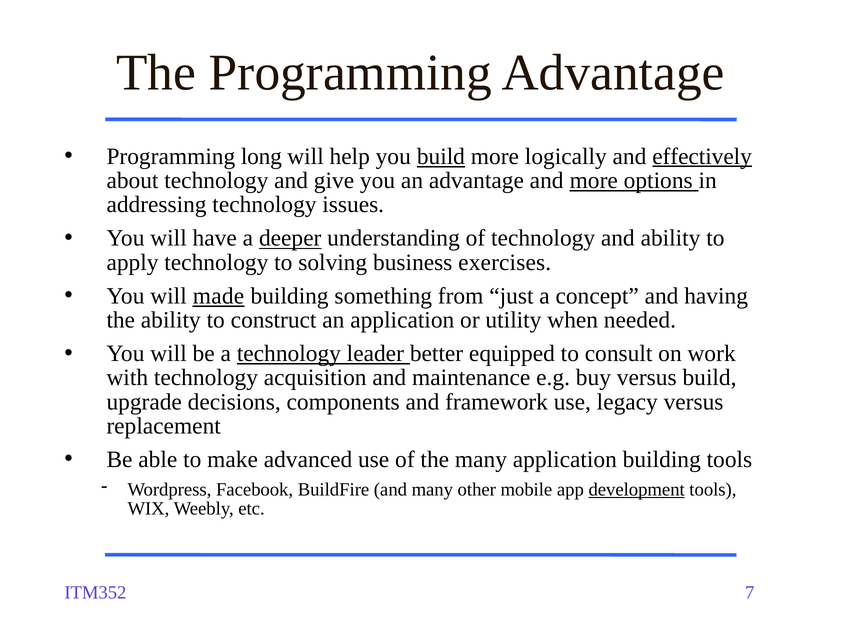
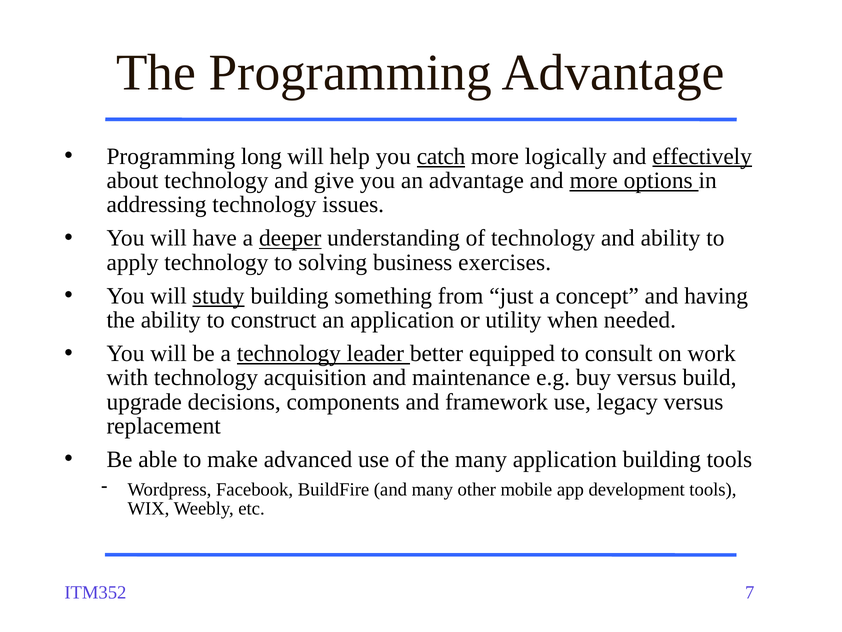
you build: build -> catch
made: made -> study
development underline: present -> none
